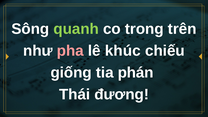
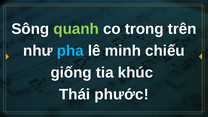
pha colour: pink -> light blue
khúc: khúc -> minh
phán: phán -> khúc
đương: đương -> phước
